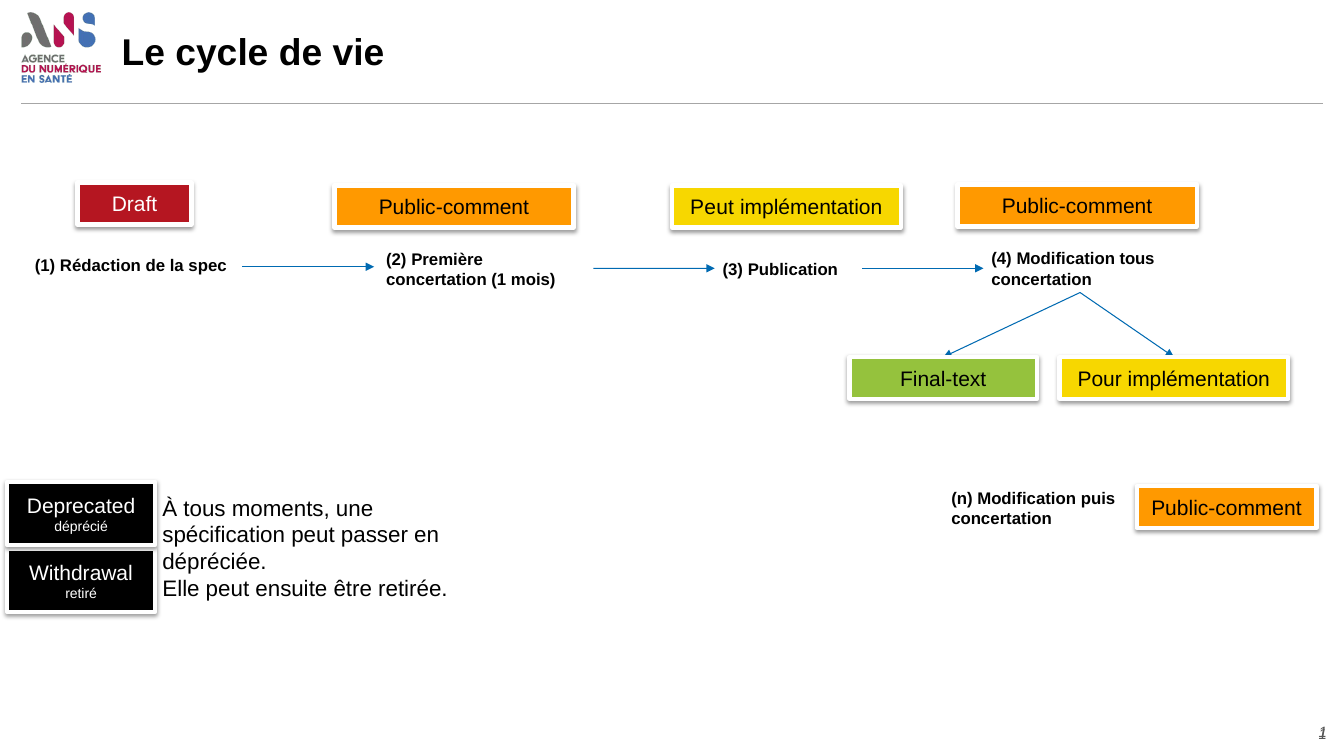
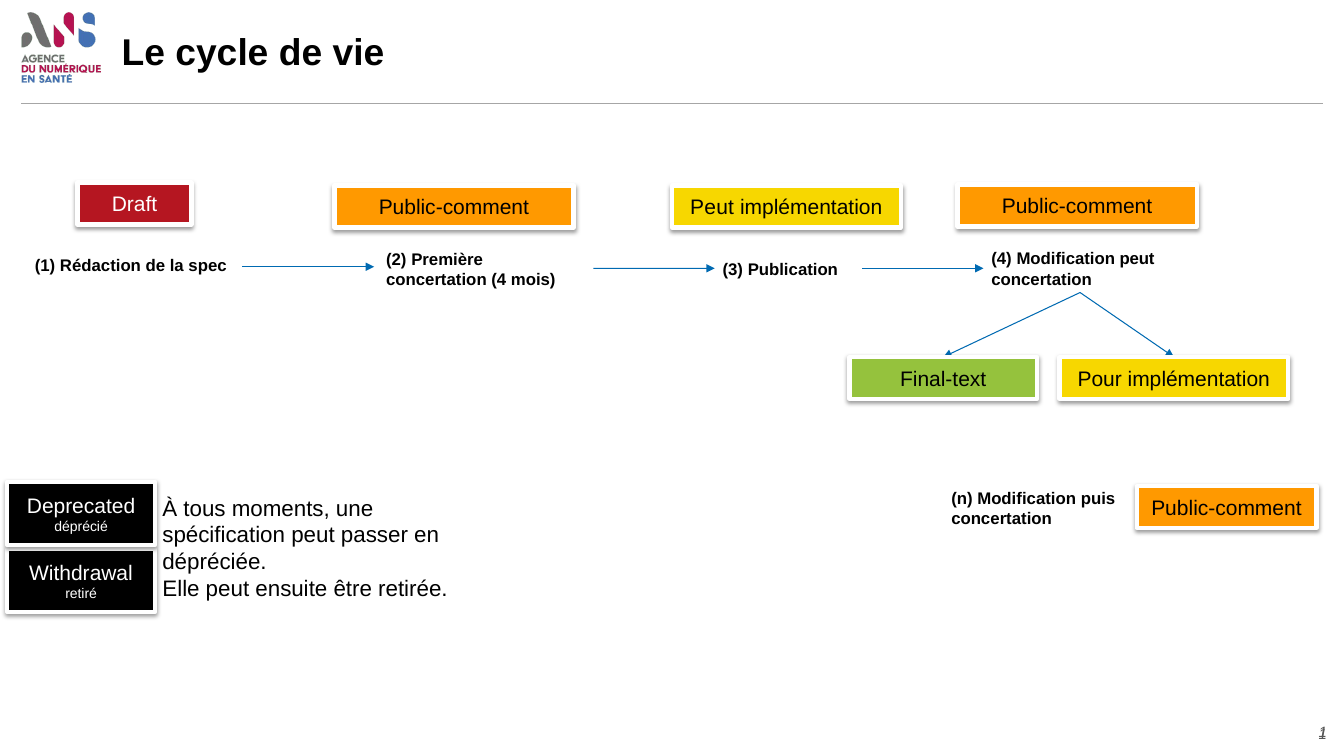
Modification tous: tous -> peut
concertation 1: 1 -> 4
